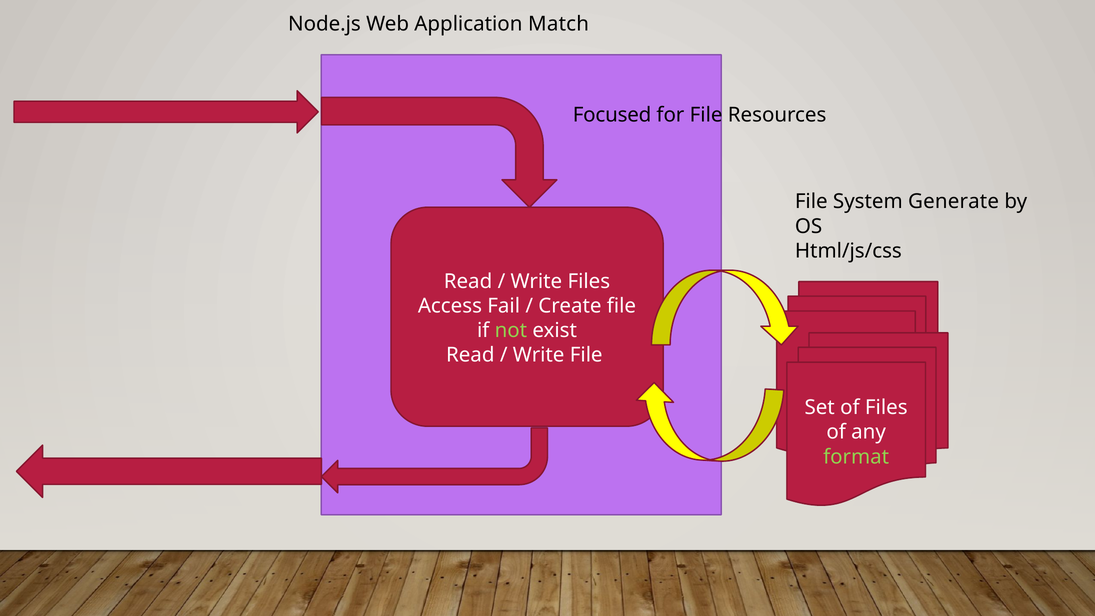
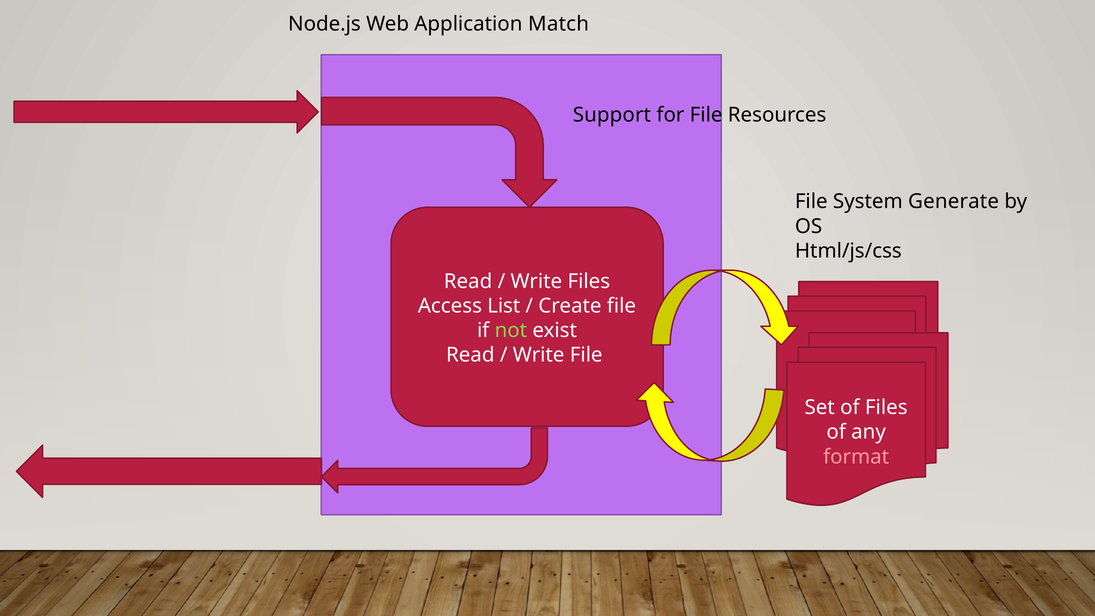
Focused: Focused -> Support
Fail: Fail -> List
format colour: light green -> pink
